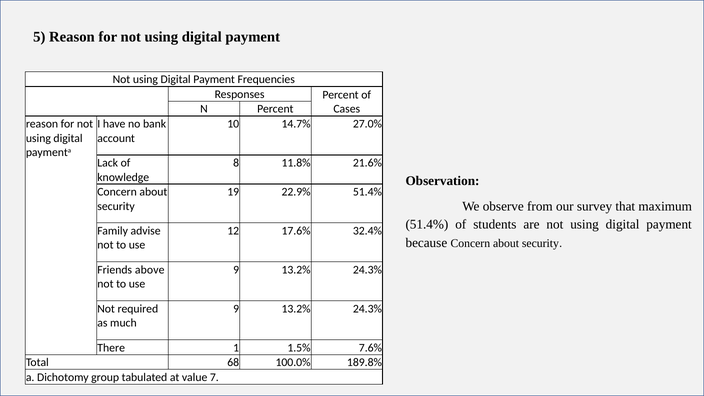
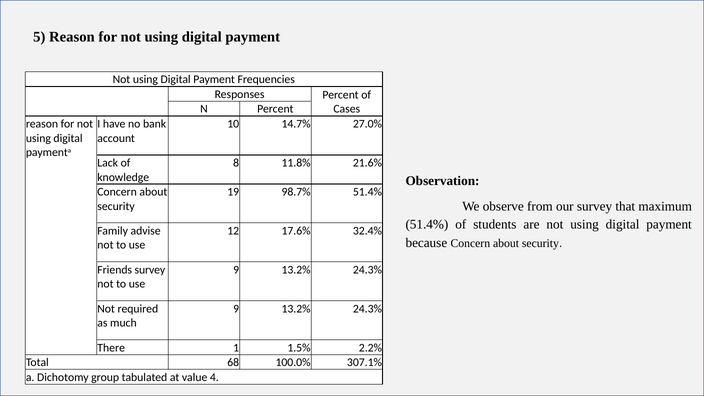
22.9%: 22.9% -> 98.7%
Friends above: above -> survey
7.6%: 7.6% -> 2.2%
189.8%: 189.8% -> 307.1%
7: 7 -> 4
